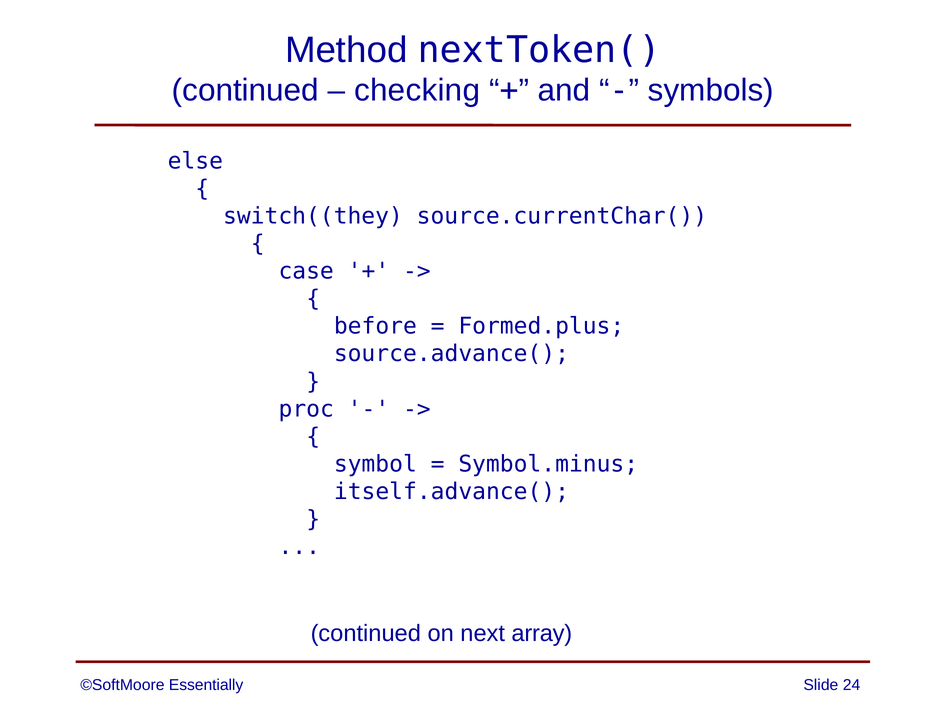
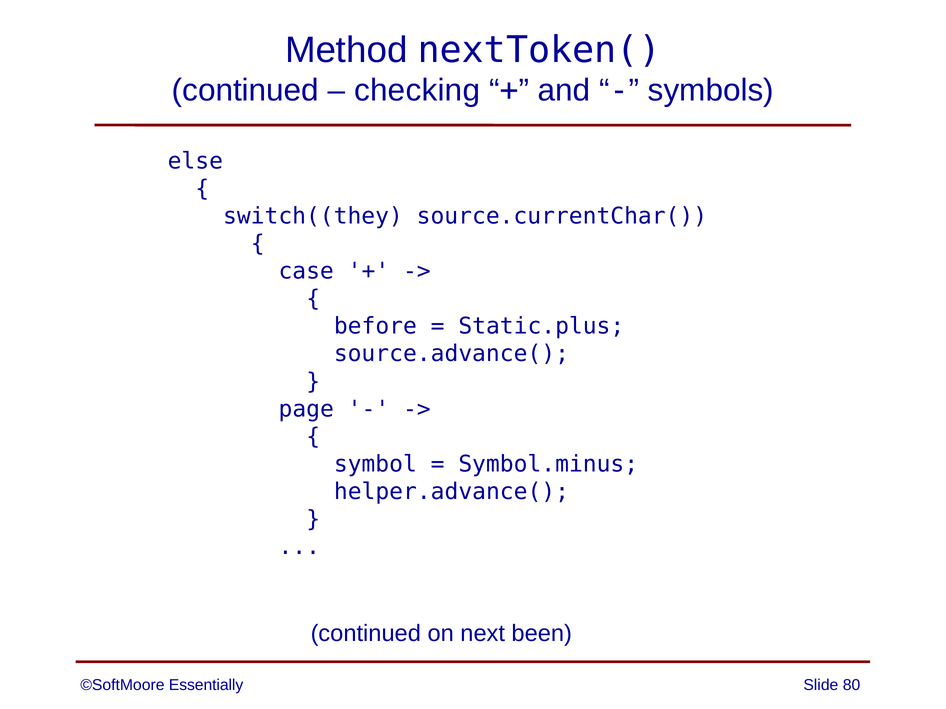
Formed.plus: Formed.plus -> Static.plus
proc: proc -> page
itself.advance(: itself.advance( -> helper.advance(
array: array -> been
24: 24 -> 80
